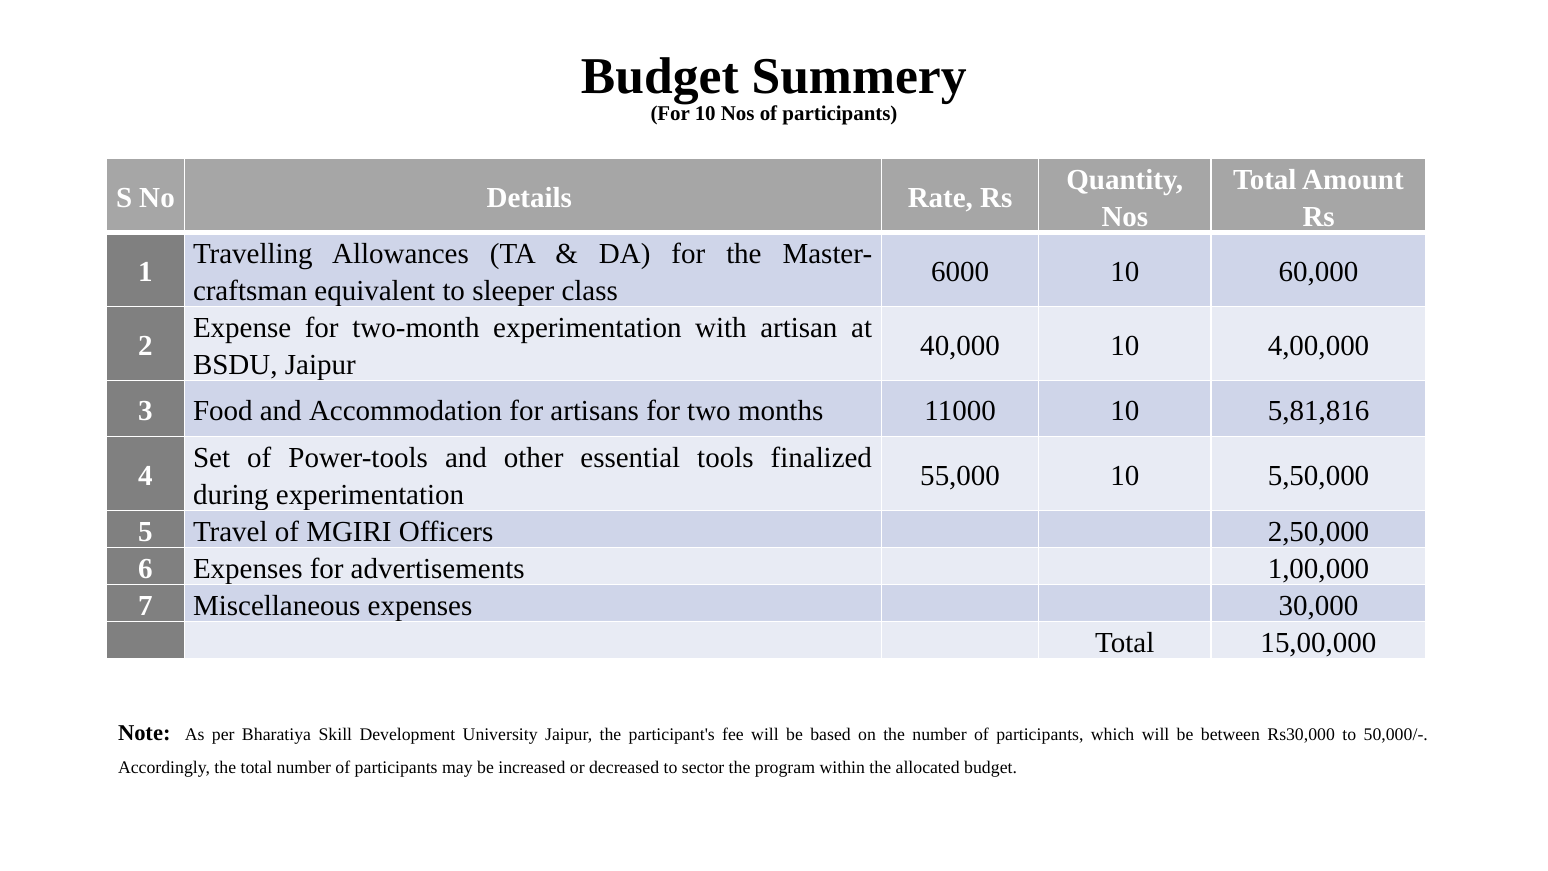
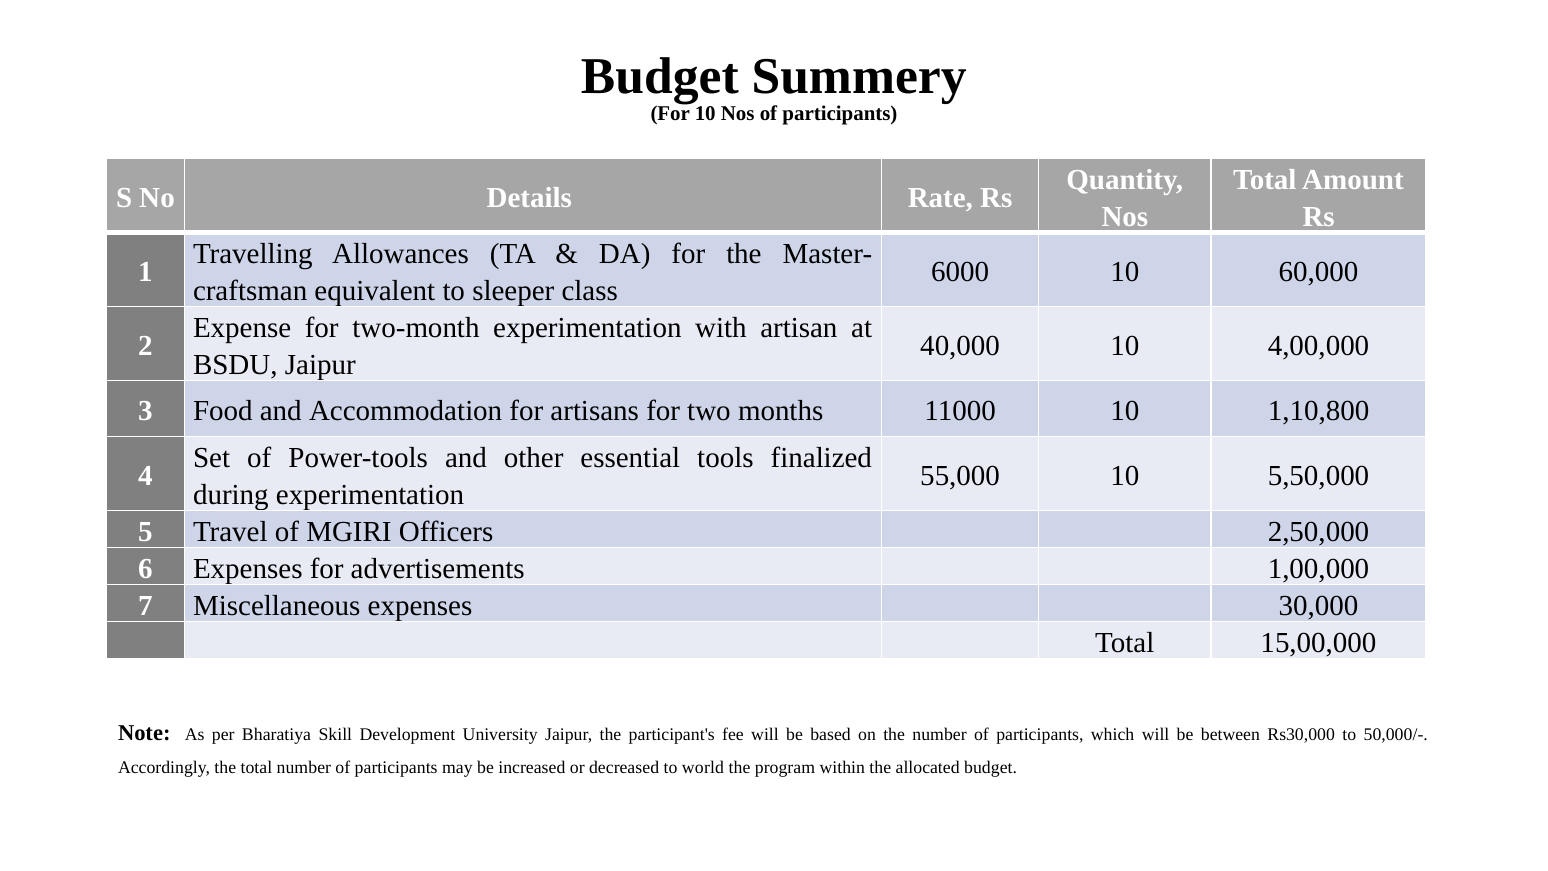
5,81,816: 5,81,816 -> 1,10,800
sector: sector -> world
